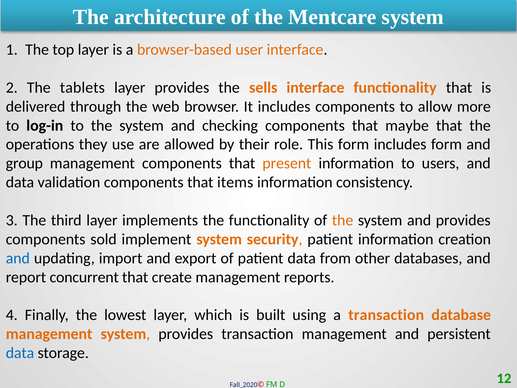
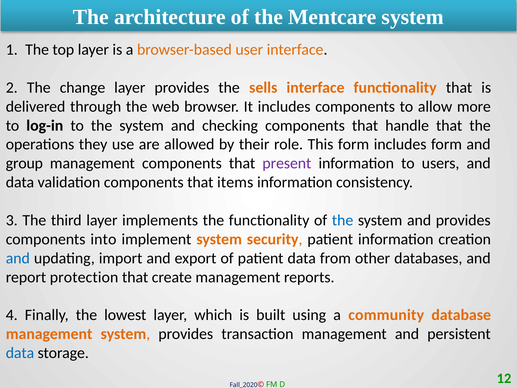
tablets: tablets -> change
maybe: maybe -> handle
present colour: orange -> purple
the at (343, 220) colour: orange -> blue
sold: sold -> into
concurrent: concurrent -> protection
a transaction: transaction -> community
